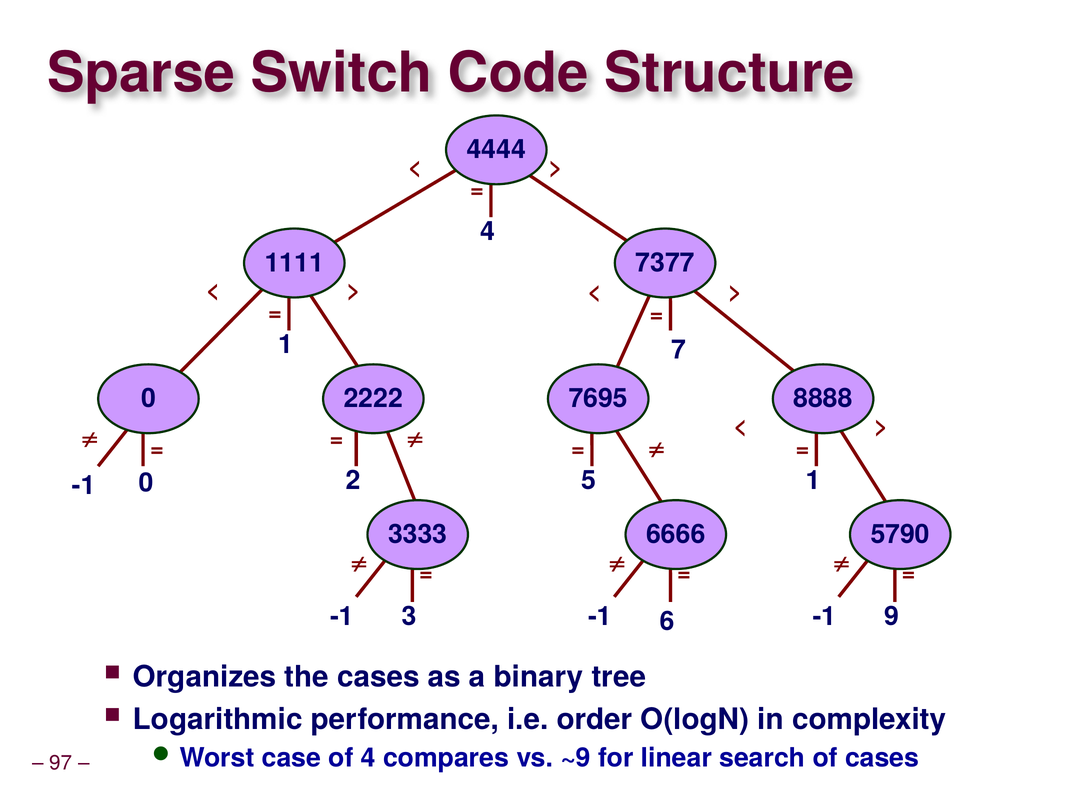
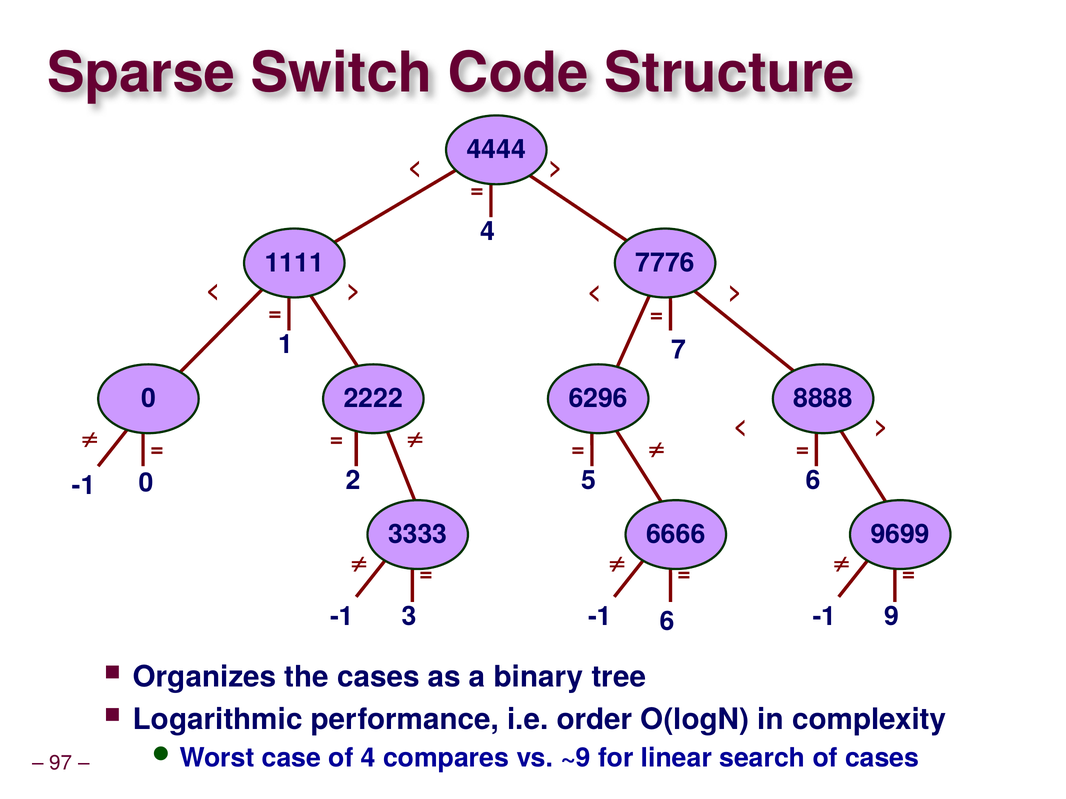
7377: 7377 -> 7776
7695: 7695 -> 6296
5 1: 1 -> 6
5790: 5790 -> 9699
